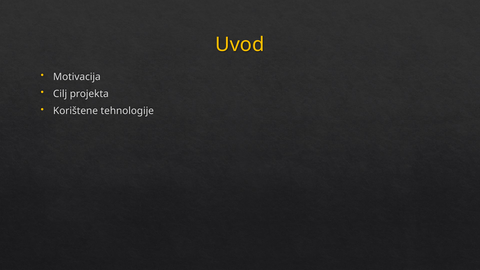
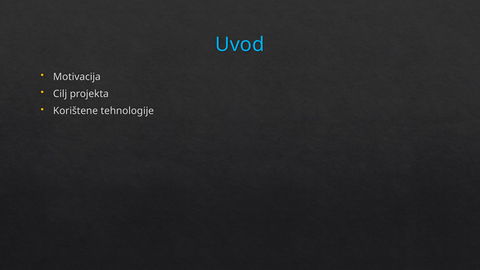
Uvod colour: yellow -> light blue
